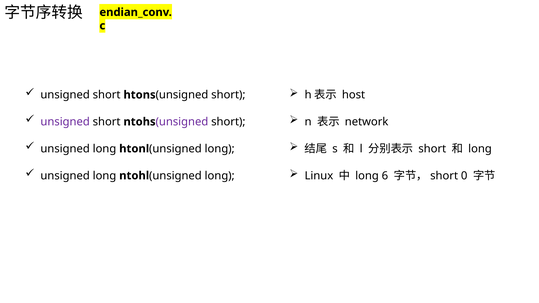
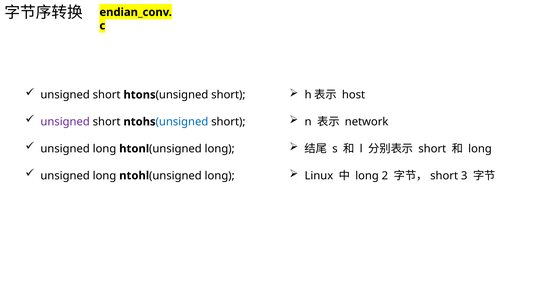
unsigned at (182, 122) colour: purple -> blue
6: 6 -> 2
0: 0 -> 3
